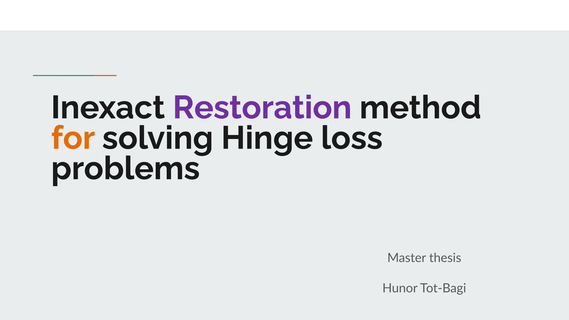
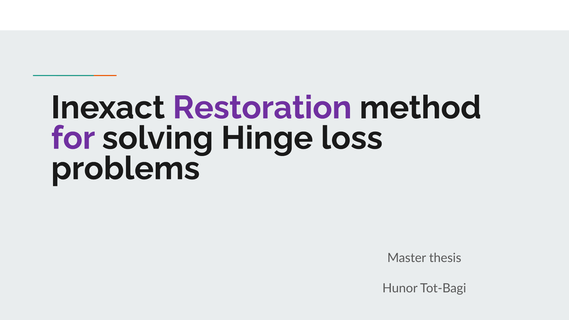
for colour: orange -> purple
